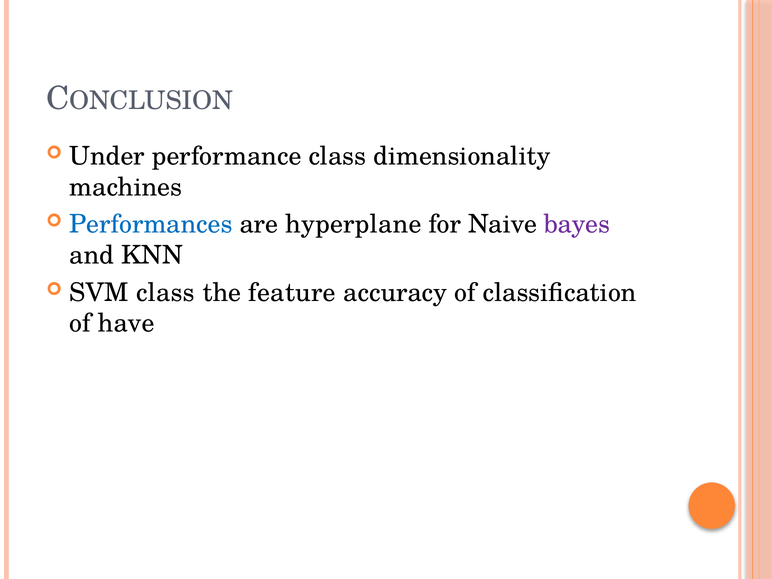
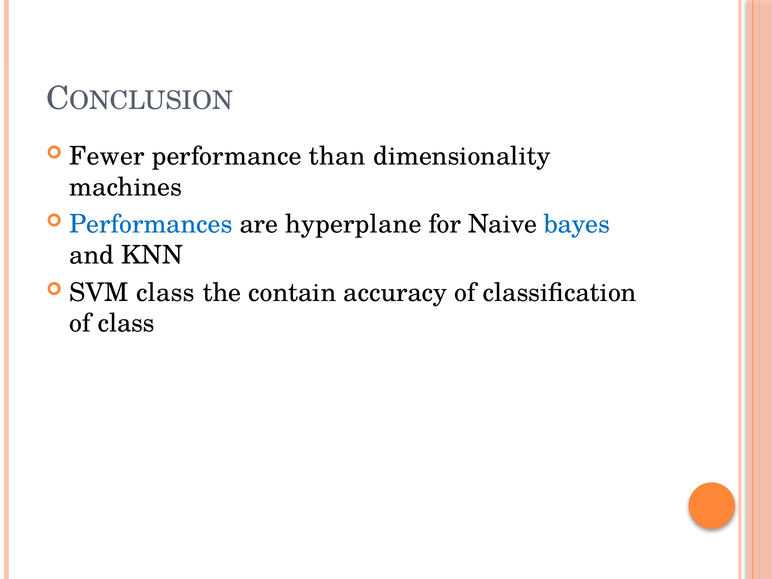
Under: Under -> Fewer
performance class: class -> than
bayes colour: purple -> blue
feature: feature -> contain
of have: have -> class
